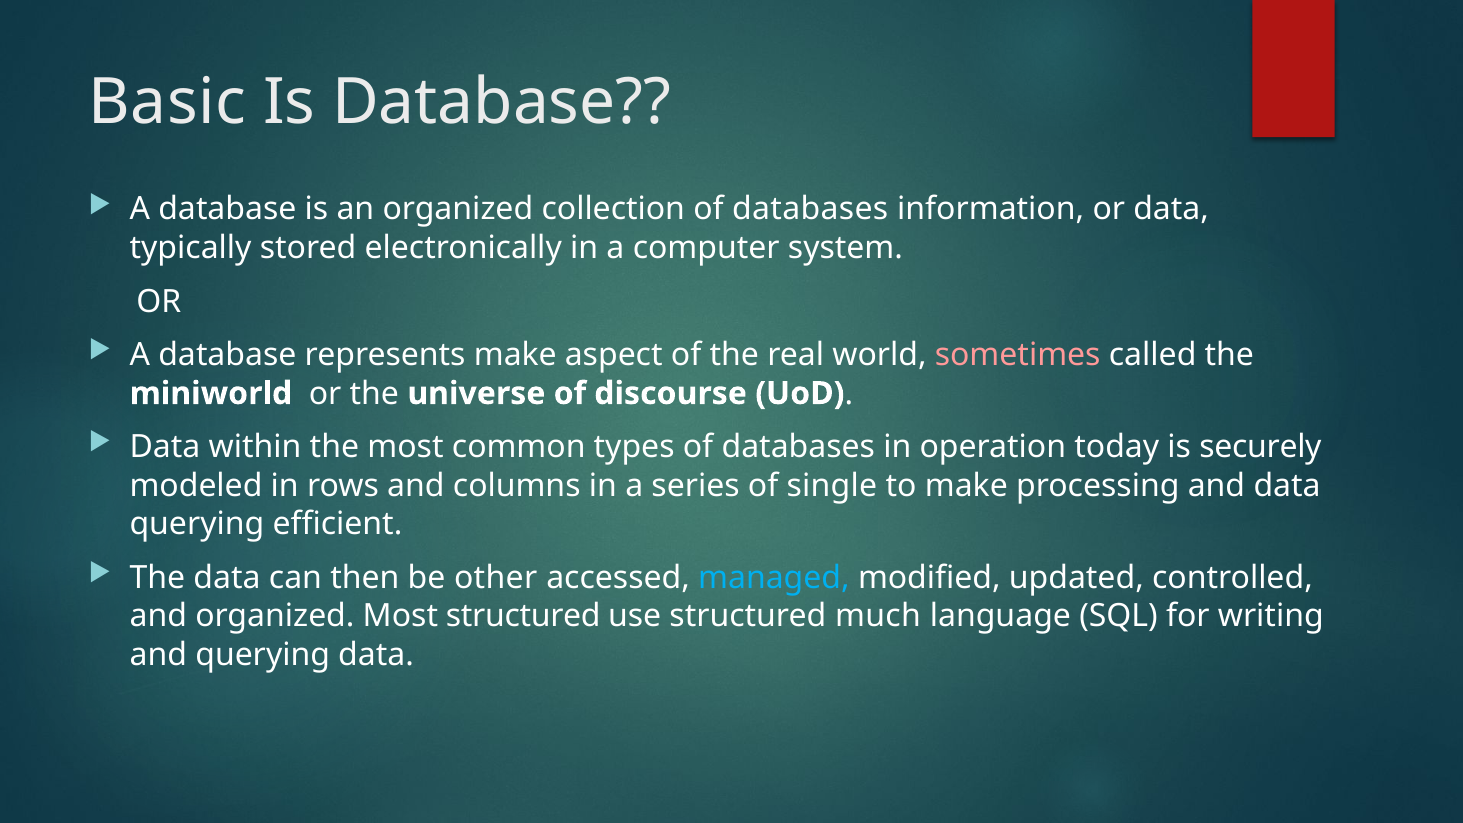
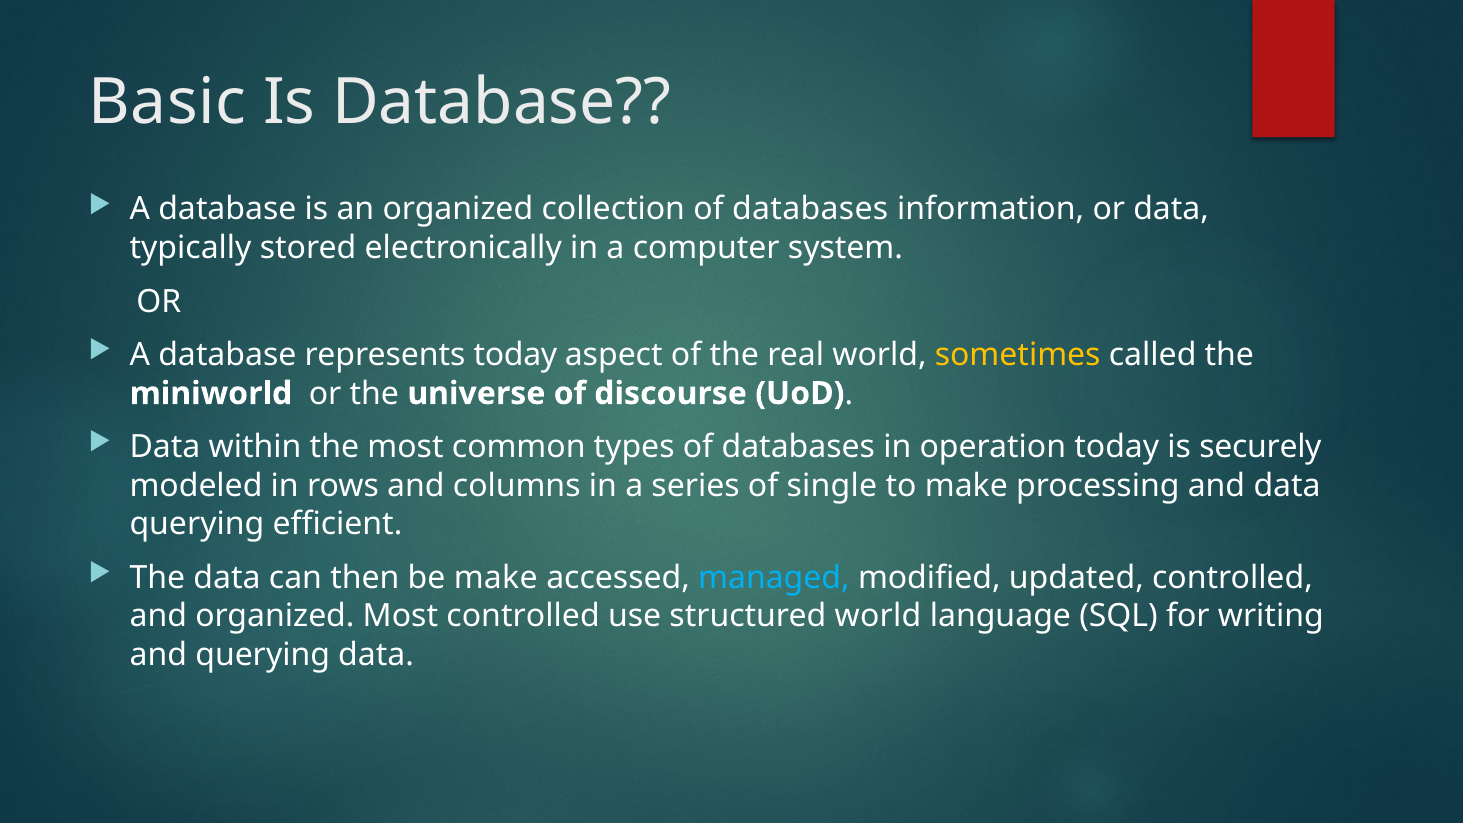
represents make: make -> today
sometimes colour: pink -> yellow
be other: other -> make
Most structured: structured -> controlled
structured much: much -> world
